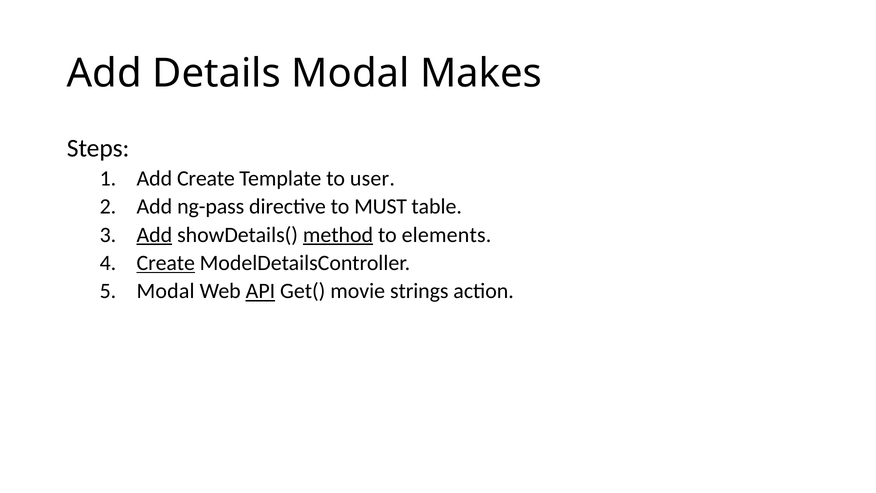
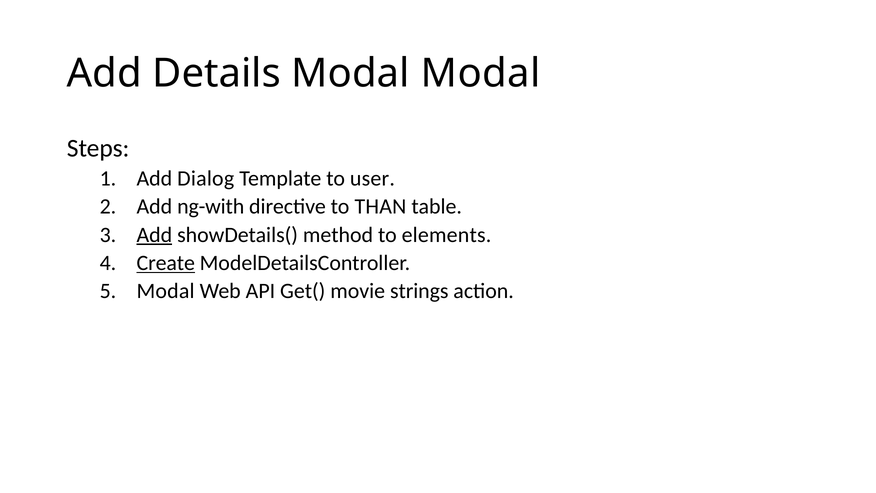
Modal Makes: Makes -> Modal
Add Create: Create -> Dialog
ng-pass: ng-pass -> ng-with
MUST: MUST -> THAN
method underline: present -> none
API underline: present -> none
